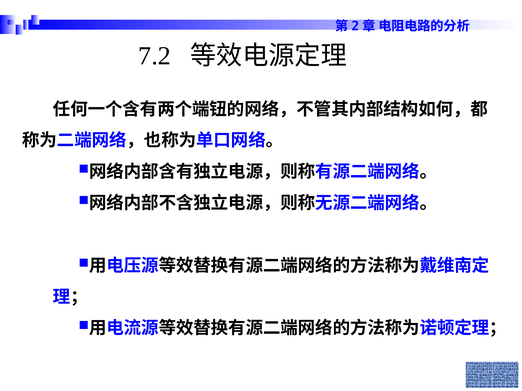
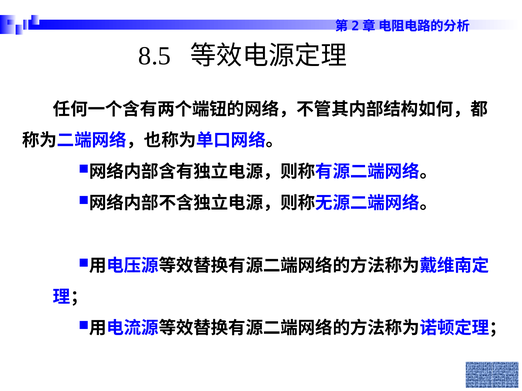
7.2: 7.2 -> 8.5
